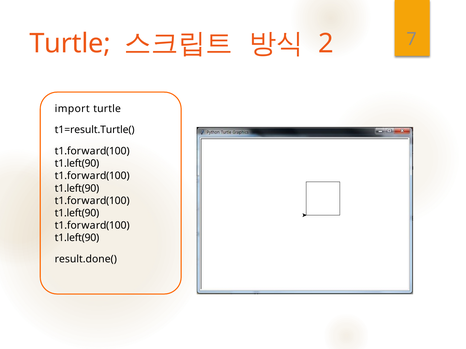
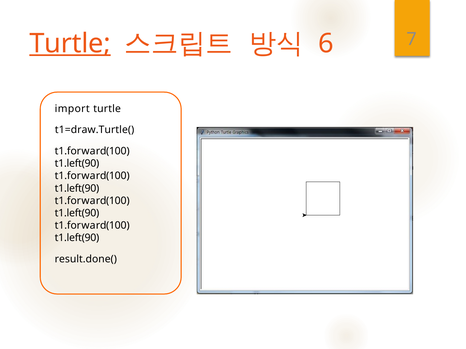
Turtle at (70, 44) underline: none -> present
2: 2 -> 6
t1=result.Turtle(: t1=result.Turtle( -> t1=draw.Turtle(
